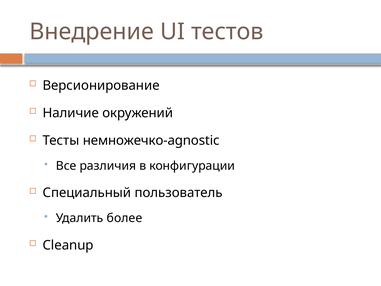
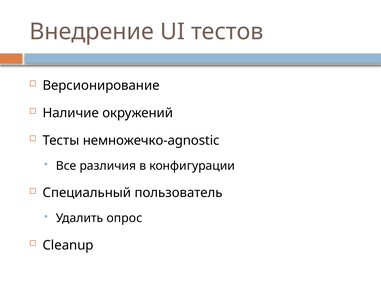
более: более -> опрос
